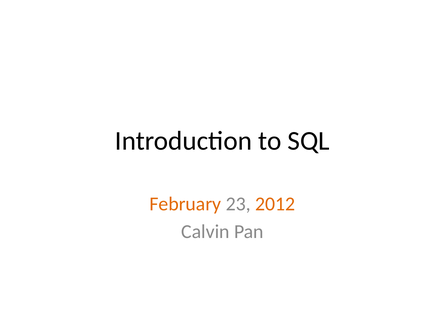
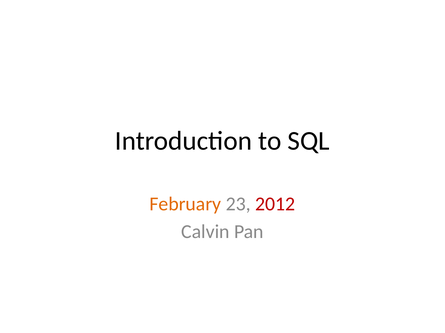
2012 colour: orange -> red
